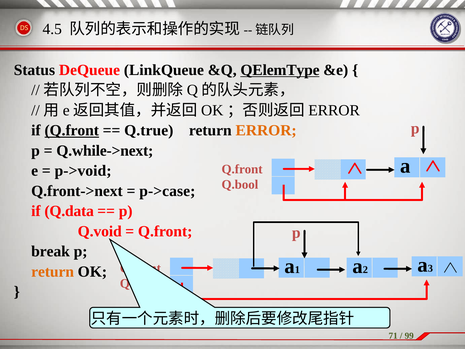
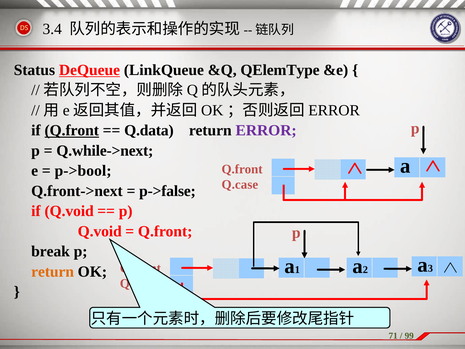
4.5: 4.5 -> 3.4
DeQueue underline: none -> present
QElemType underline: present -> none
Q.true: Q.true -> Q.data
ERROR colour: orange -> purple
p->void: p->void -> p->bool
Q.bool: Q.bool -> Q.case
p->case: p->case -> p->false
if Q.data: Q.data -> Q.void
